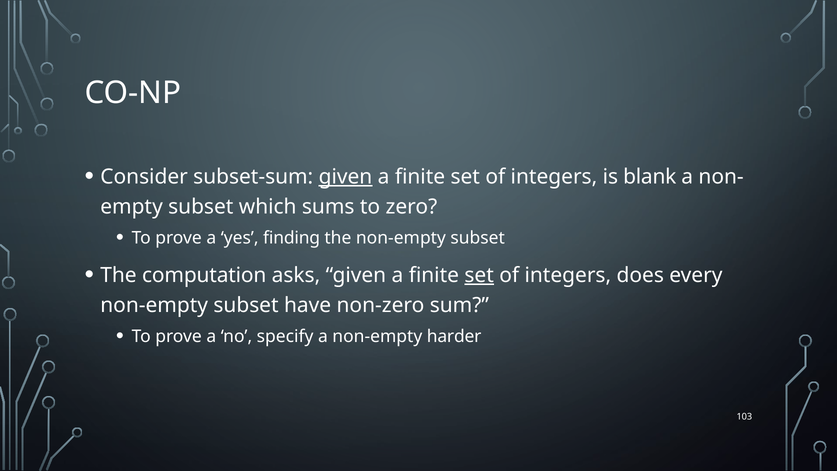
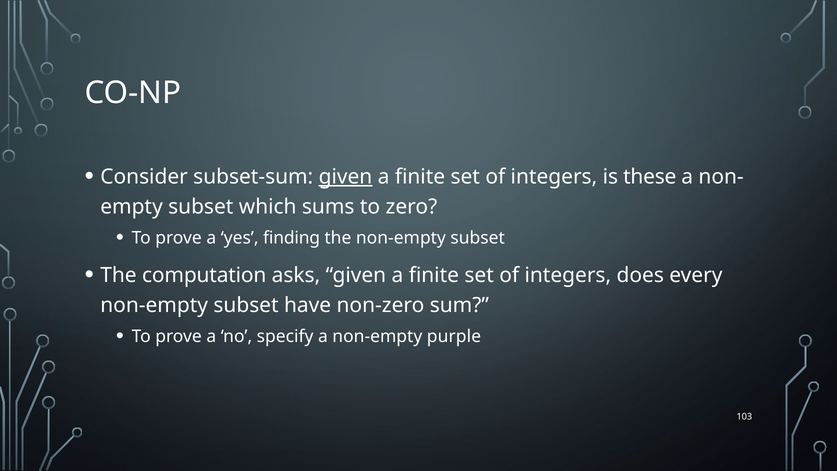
blank: blank -> these
set at (479, 275) underline: present -> none
harder: harder -> purple
